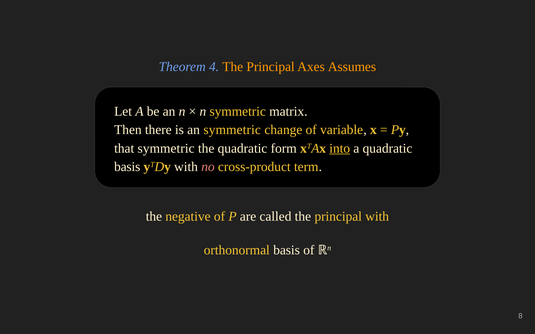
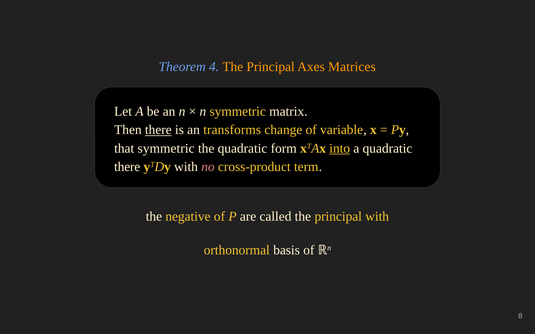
Assumes: Assumes -> Matrices
there at (158, 130) underline: none -> present
an symmetric: symmetric -> transforms
basis at (127, 167): basis -> there
